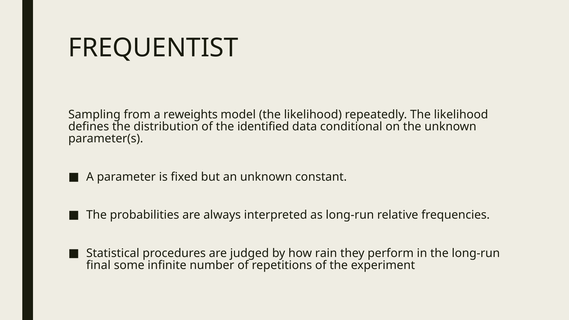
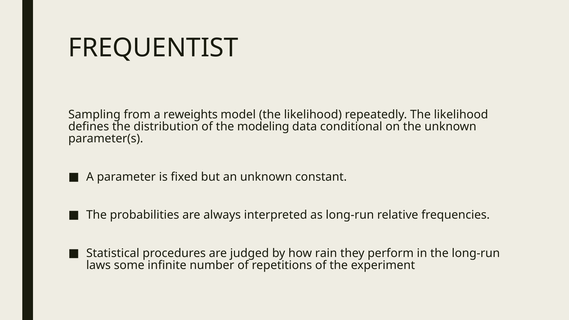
identified: identified -> modeling
final: final -> laws
